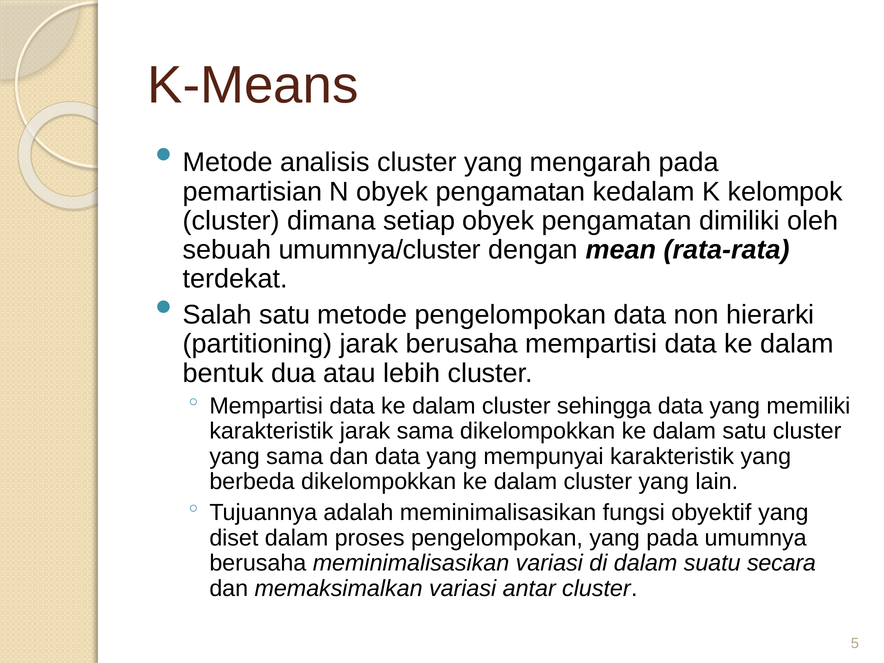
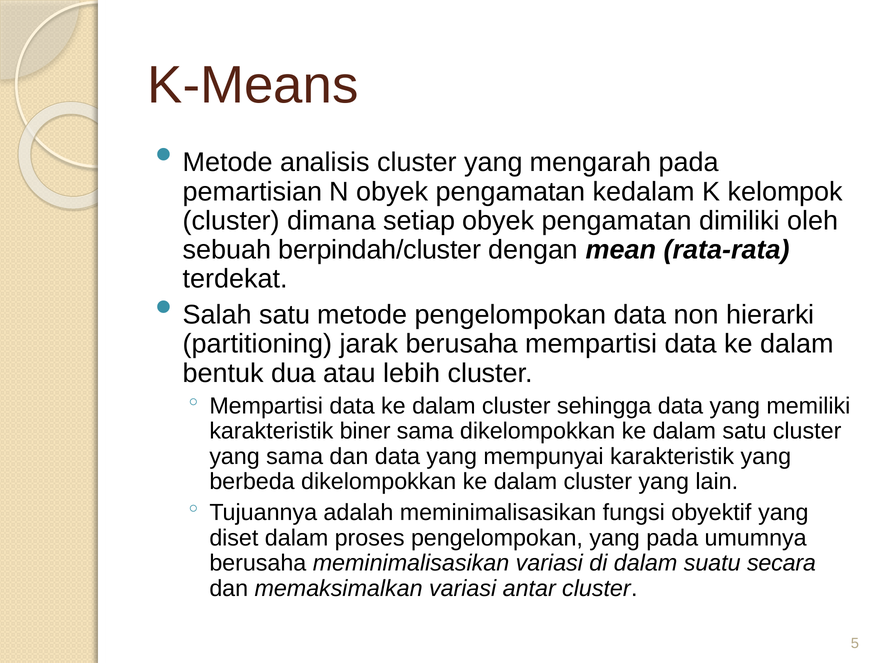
umumnya/cluster: umumnya/cluster -> berpindah/cluster
karakteristik jarak: jarak -> biner
